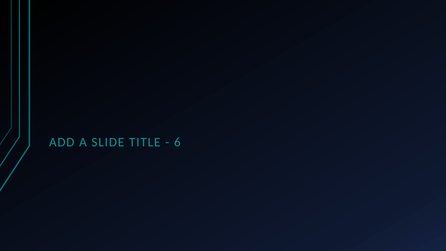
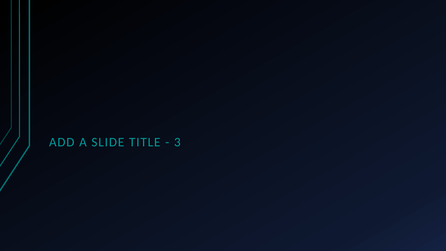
6: 6 -> 3
